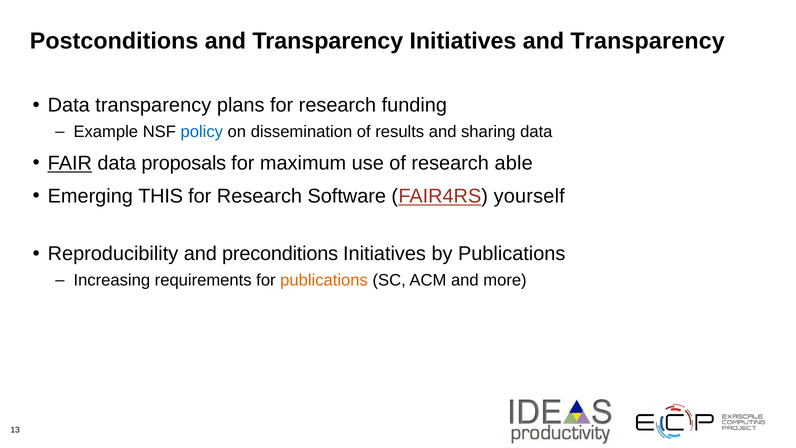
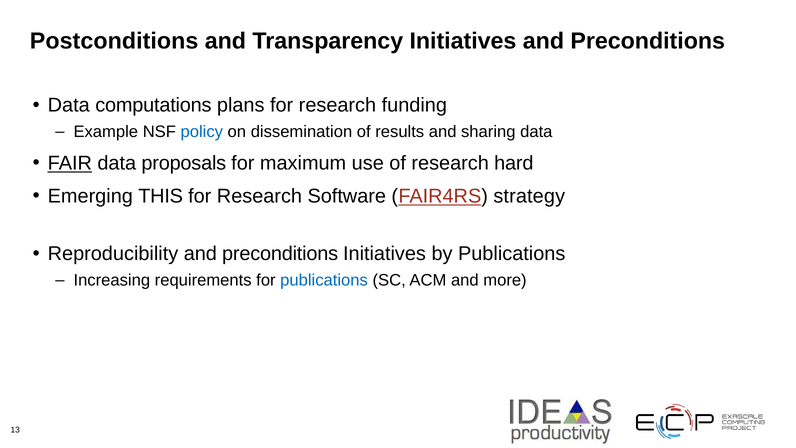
Initiatives and Transparency: Transparency -> Preconditions
Data transparency: transparency -> computations
able: able -> hard
yourself: yourself -> strategy
publications at (324, 280) colour: orange -> blue
